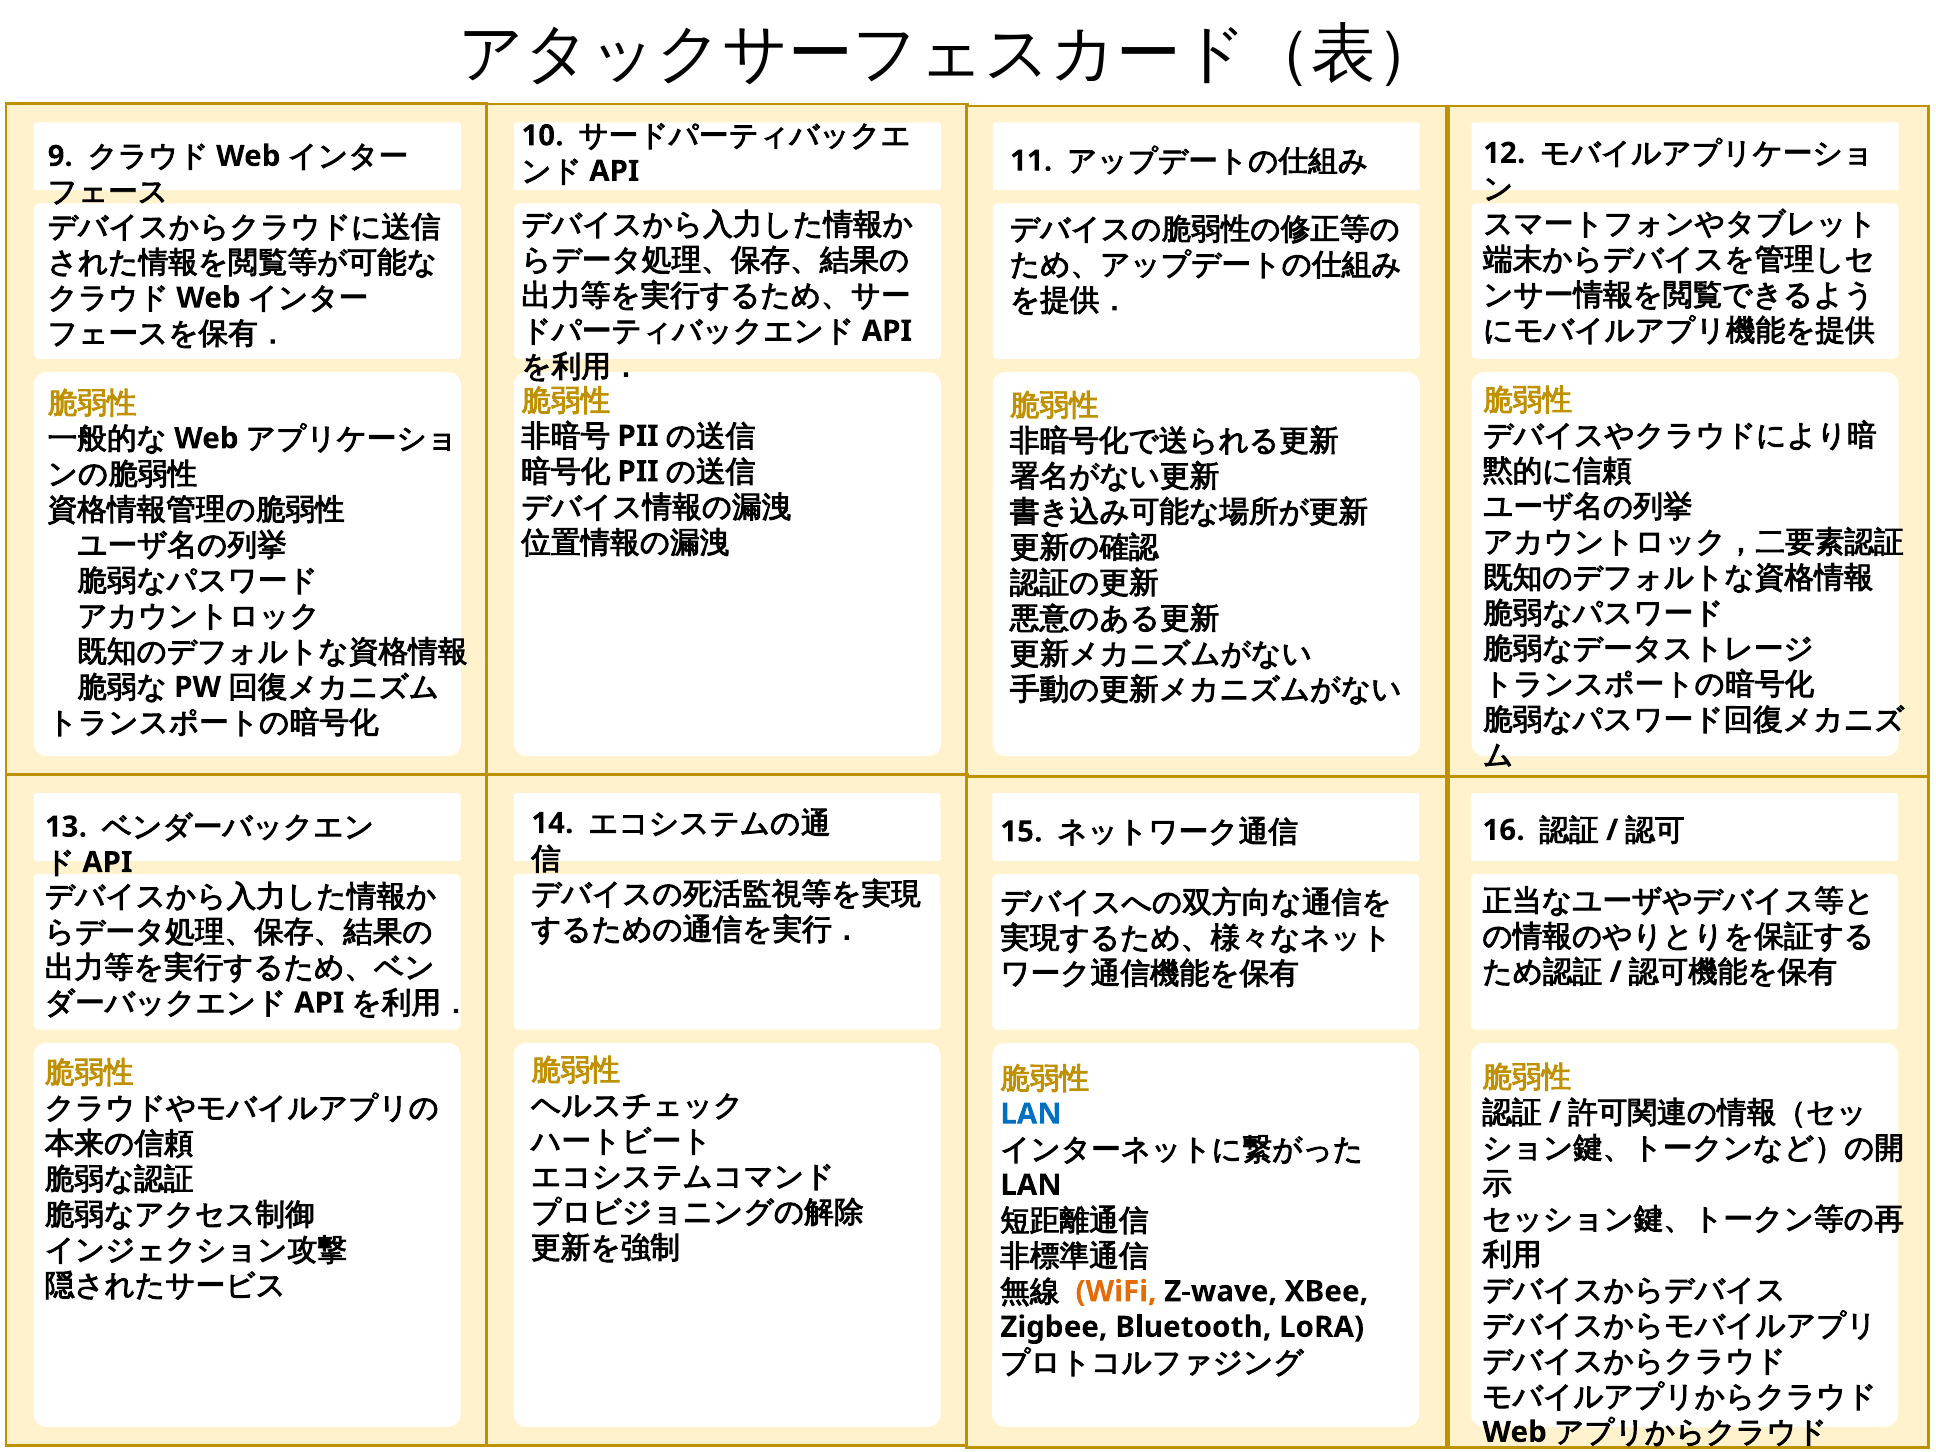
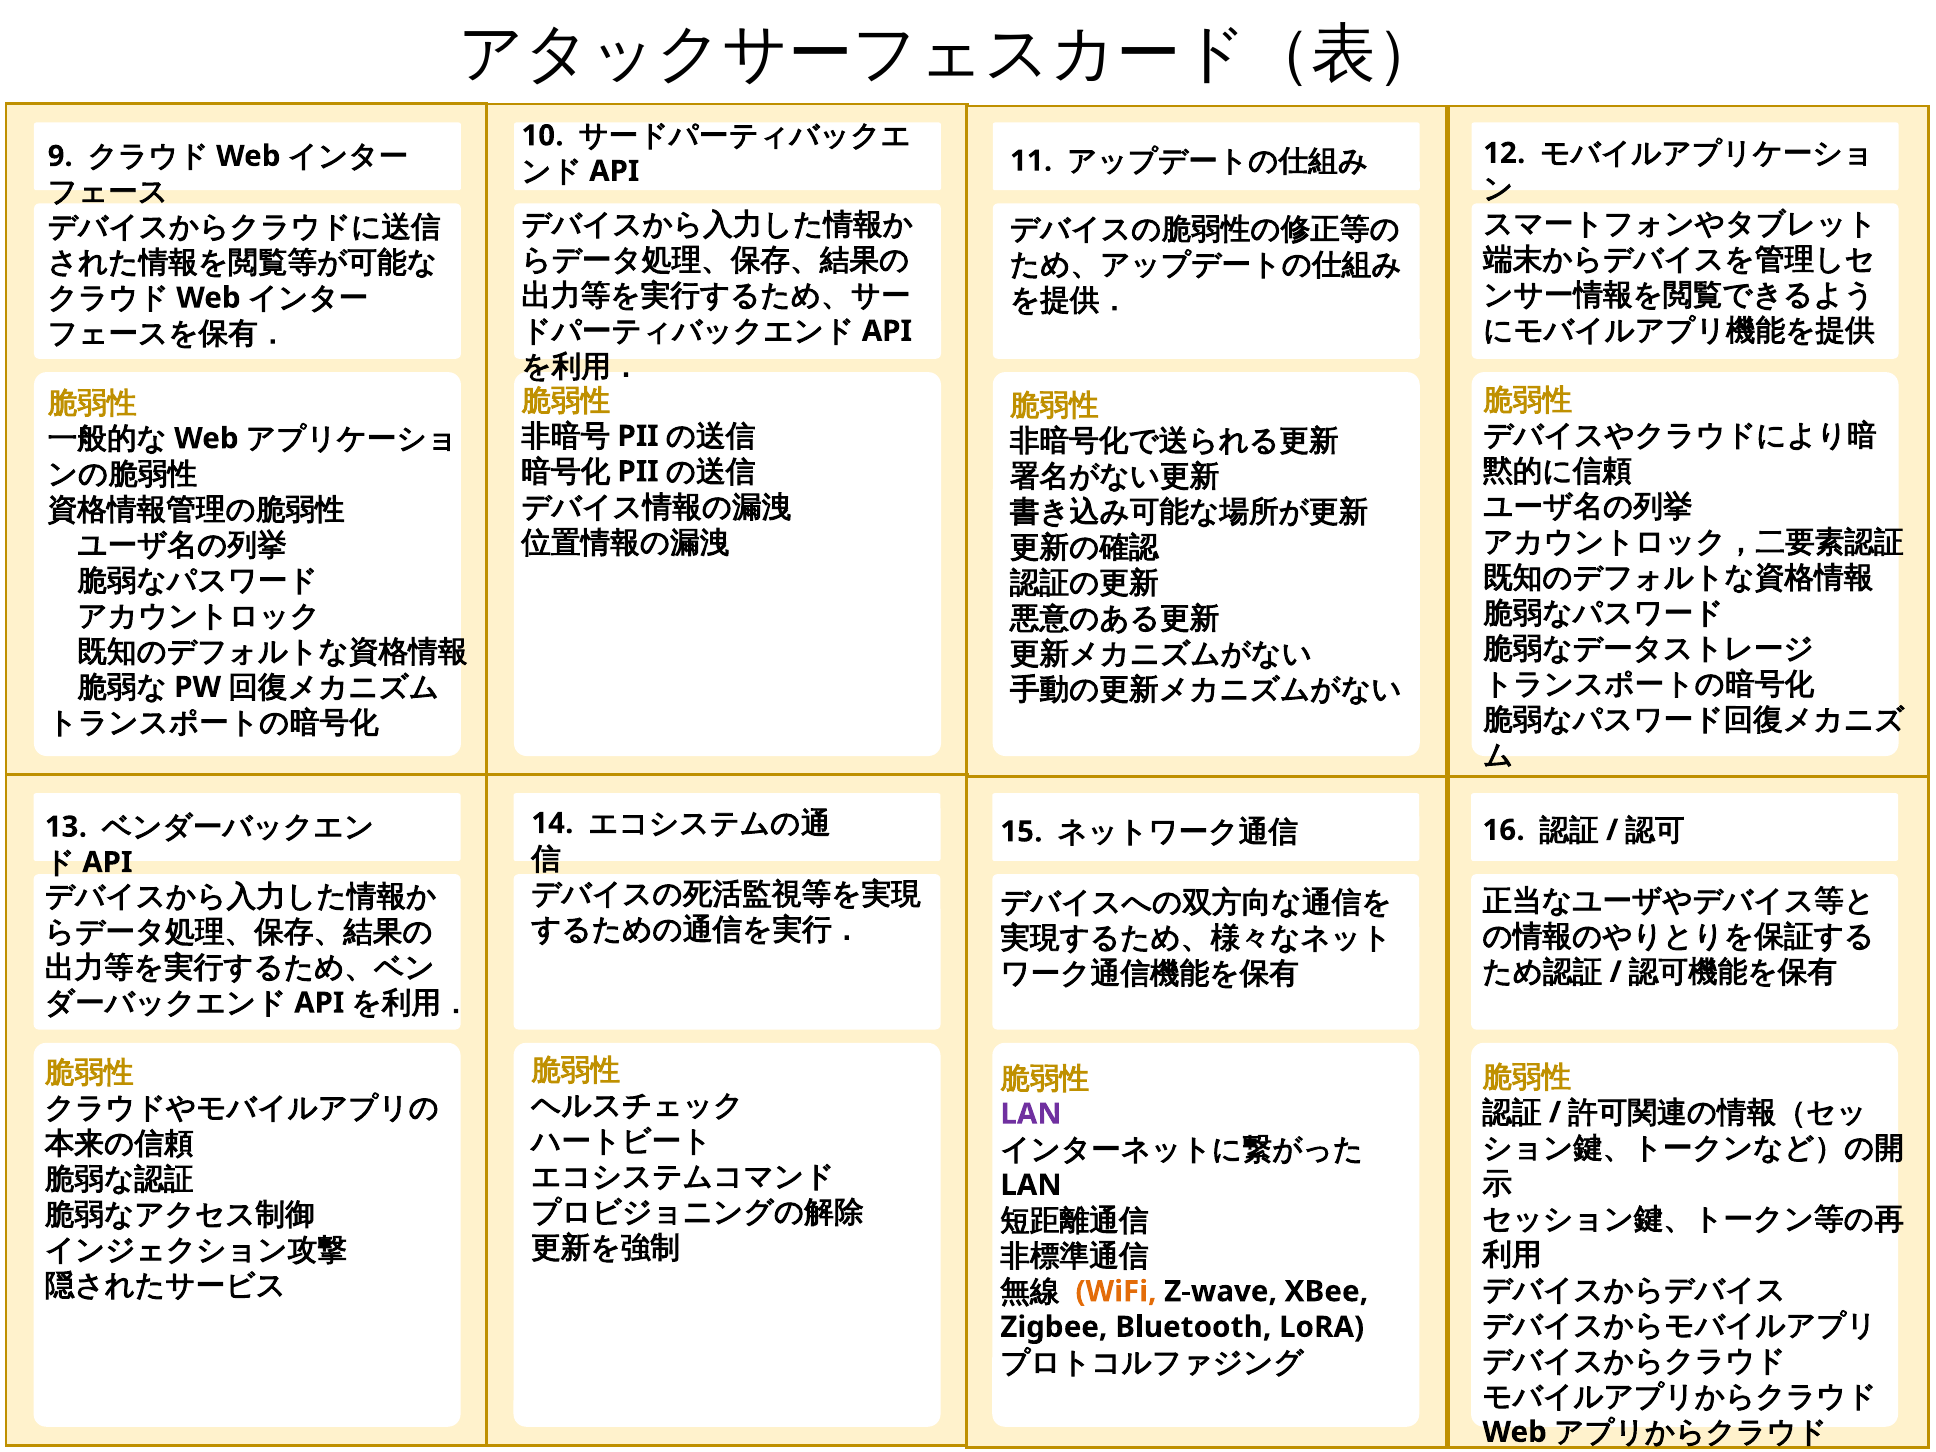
LAN at (1031, 1114) colour: blue -> purple
